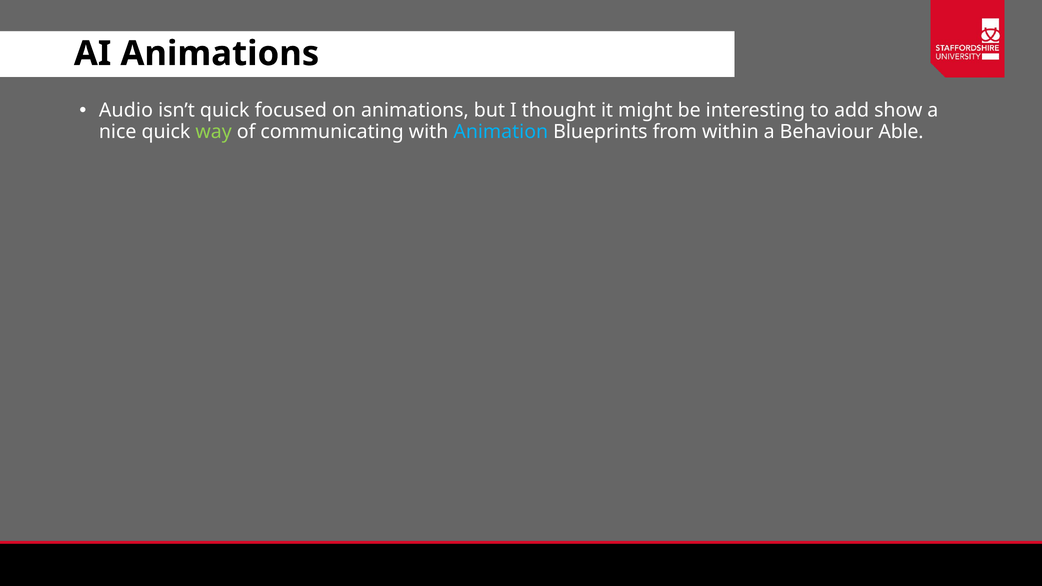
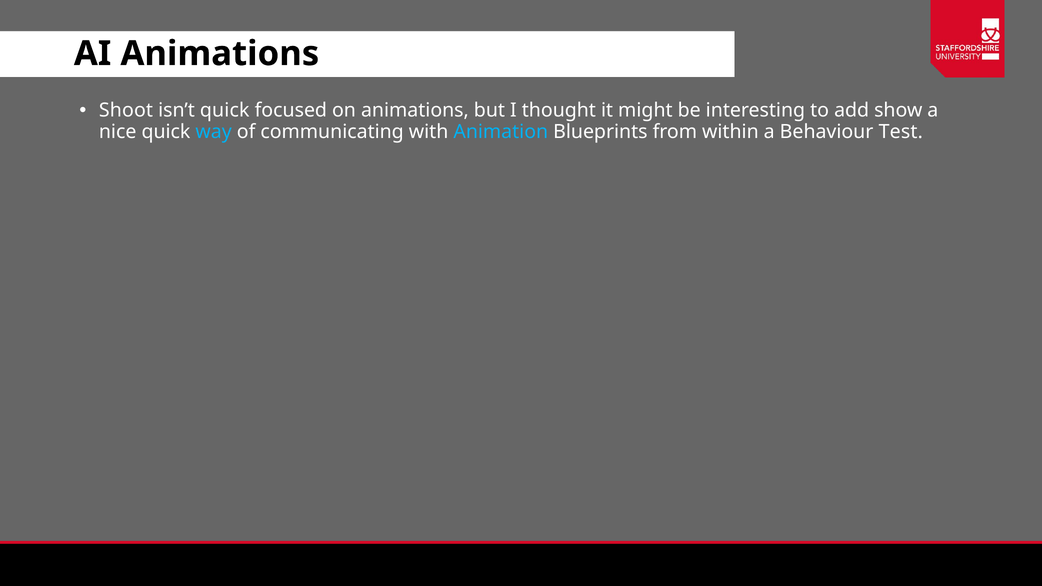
Audio: Audio -> Shoot
way colour: light green -> light blue
Able: Able -> Test
